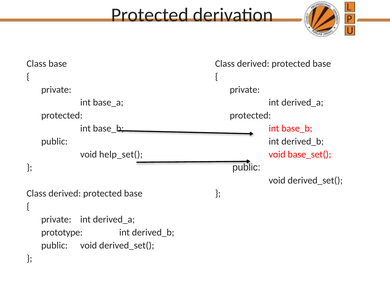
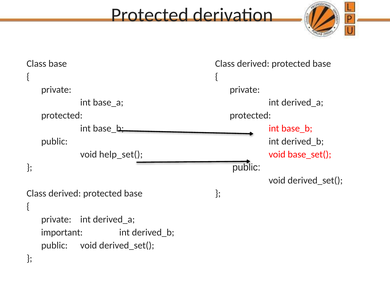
prototype: prototype -> important
